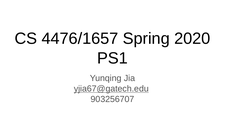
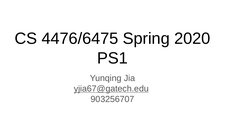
4476/1657: 4476/1657 -> 4476/6475
